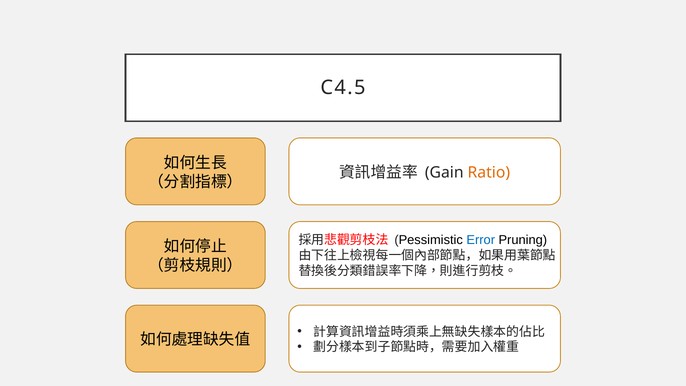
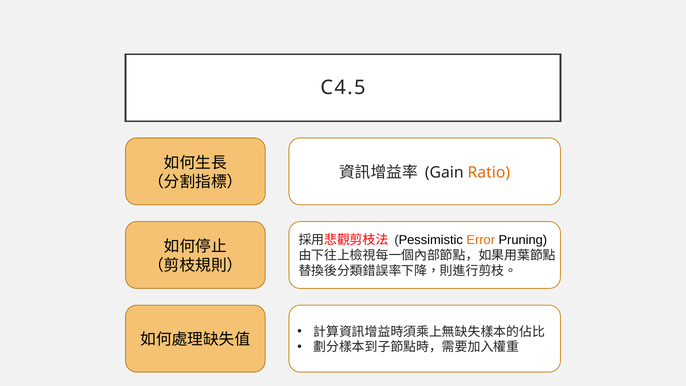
Error colour: blue -> orange
